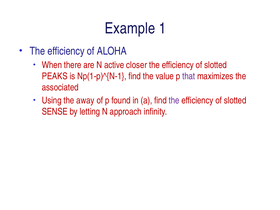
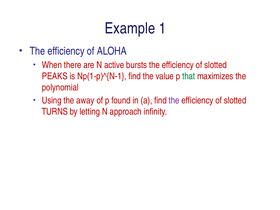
closer: closer -> bursts
that colour: purple -> green
associated: associated -> polynomial
SENSE: SENSE -> TURNS
